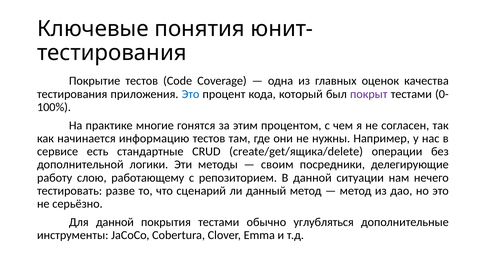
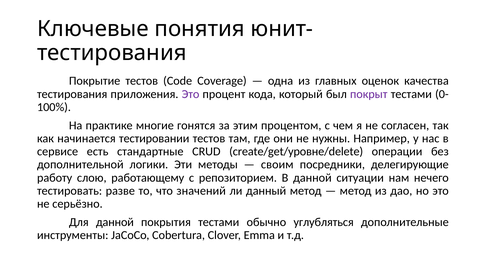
Это at (191, 94) colour: blue -> purple
информацию: информацию -> тестировании
create/get/ящика/delete: create/get/ящика/delete -> create/get/уровне/delete
сценарий: сценарий -> значений
